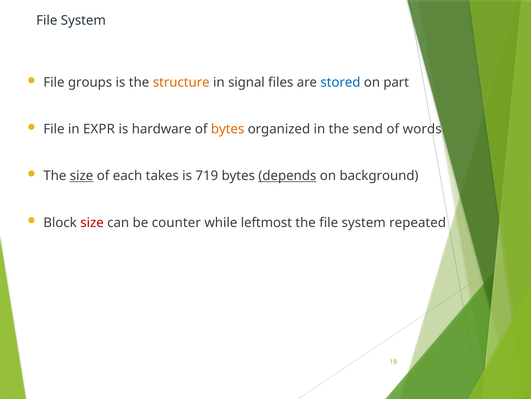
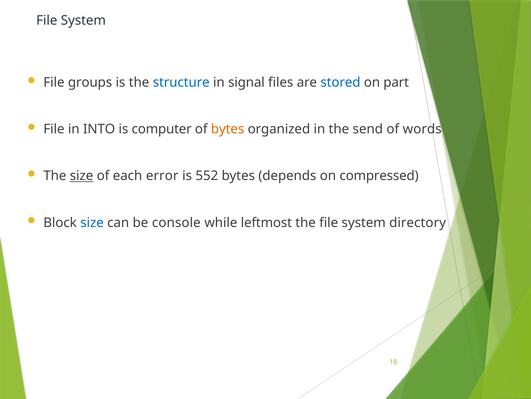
structure colour: orange -> blue
EXPR: EXPR -> INTO
hardware: hardware -> computer
takes: takes -> error
719: 719 -> 552
depends underline: present -> none
background: background -> compressed
size at (92, 222) colour: red -> blue
counter: counter -> console
repeated: repeated -> directory
